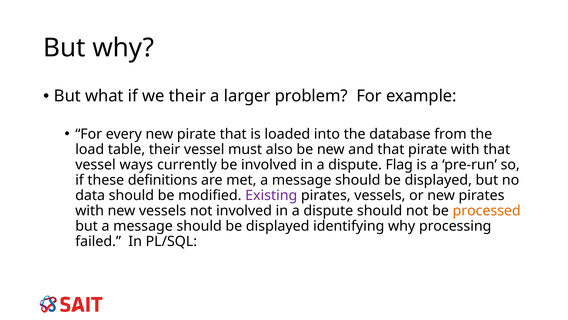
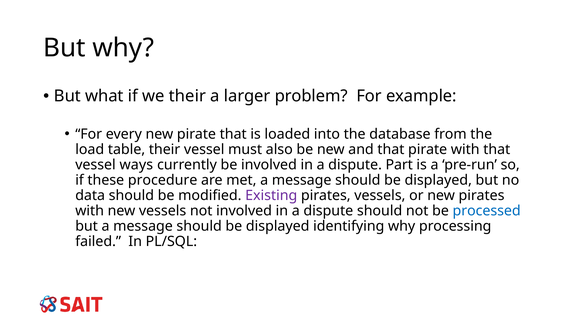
Flag: Flag -> Part
definitions: definitions -> procedure
processed colour: orange -> blue
